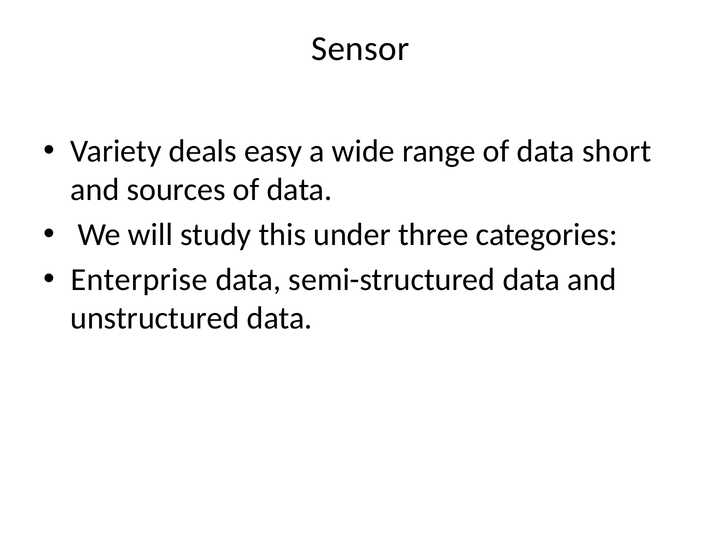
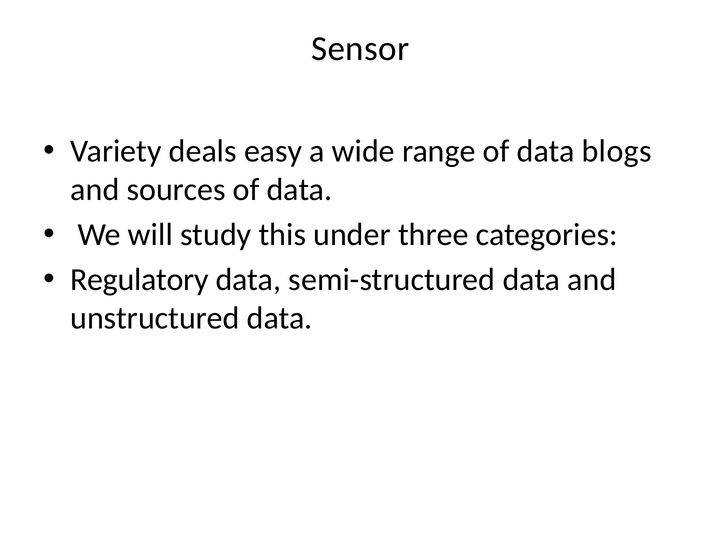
short: short -> blogs
Enterprise: Enterprise -> Regulatory
